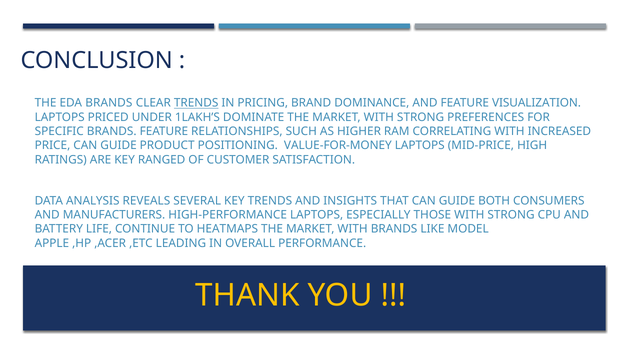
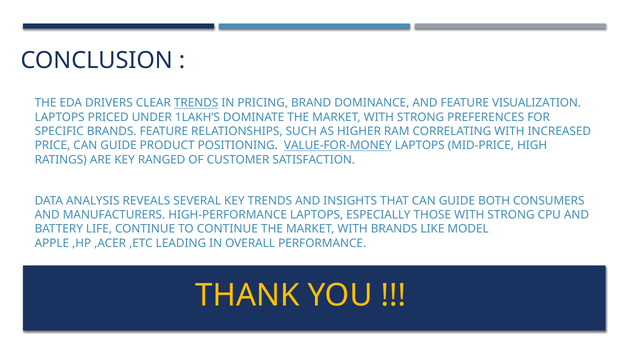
EDA BRANDS: BRANDS -> DRIVERS
VALUE-FOR-MONEY underline: none -> present
TO HEATMAPS: HEATMAPS -> CONTINUE
